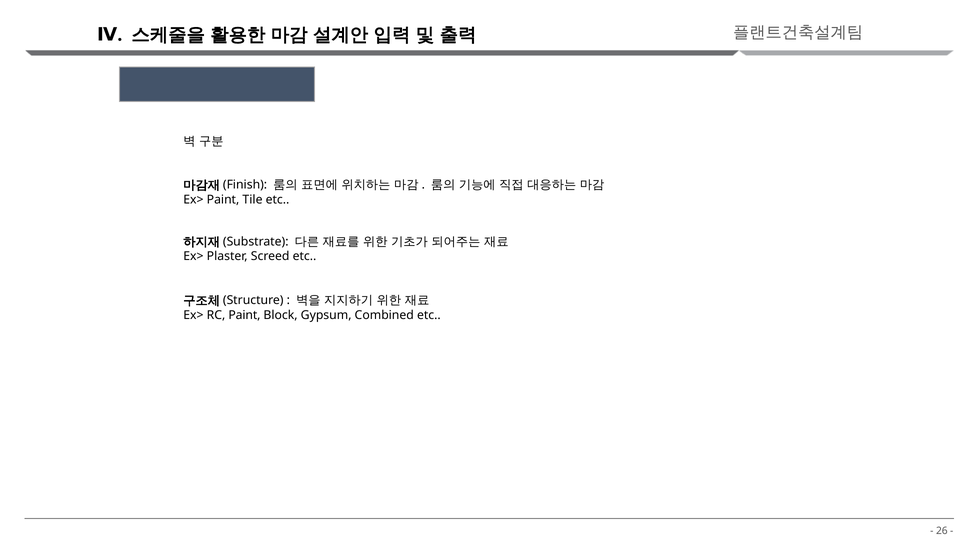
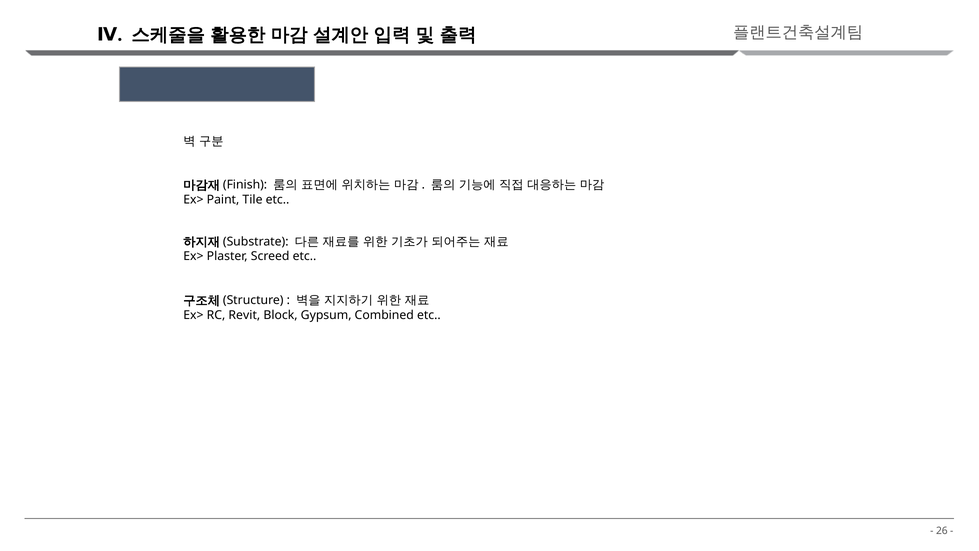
RC Paint: Paint -> Revit
